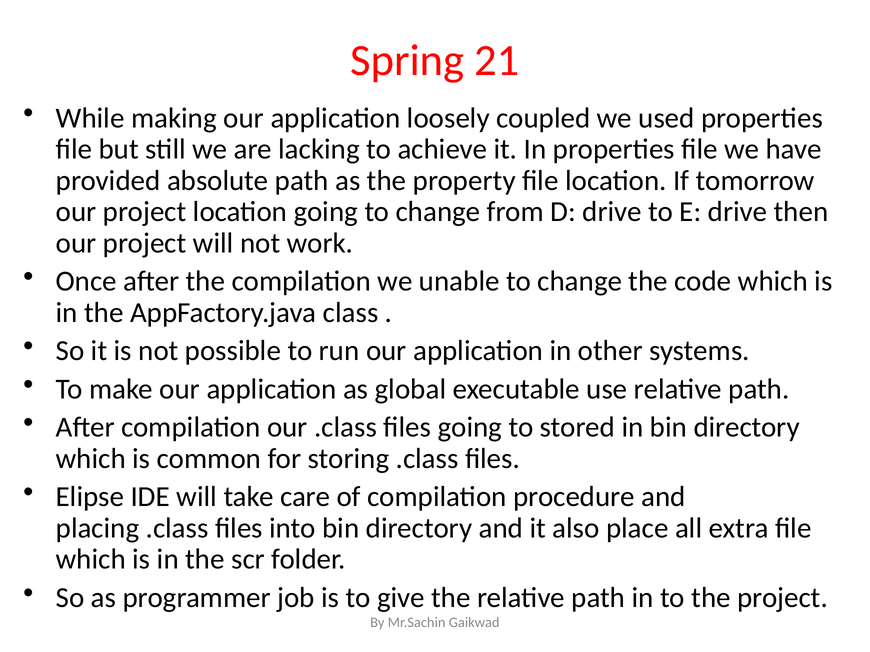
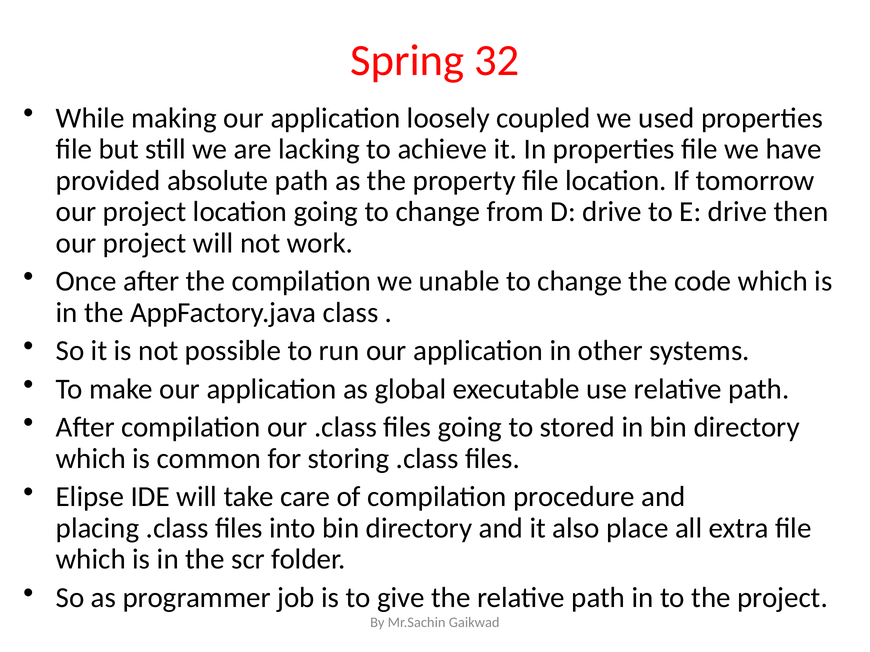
21: 21 -> 32
